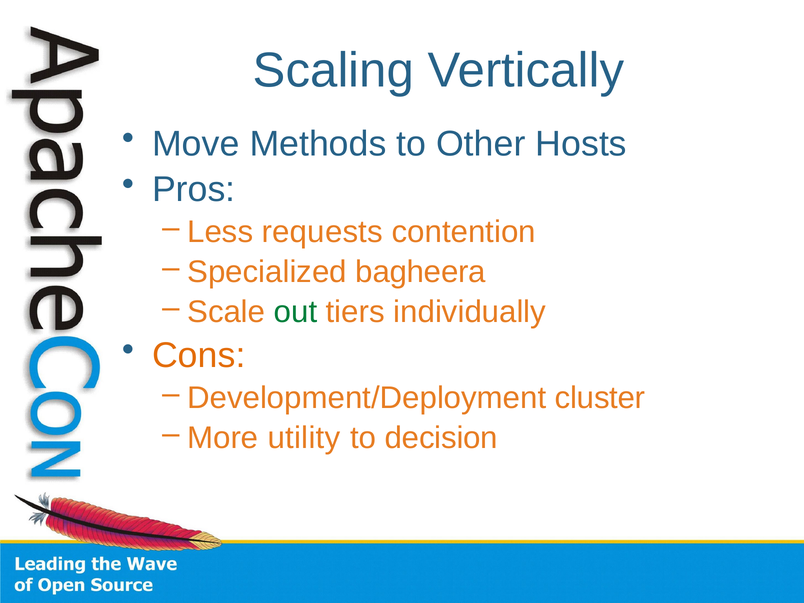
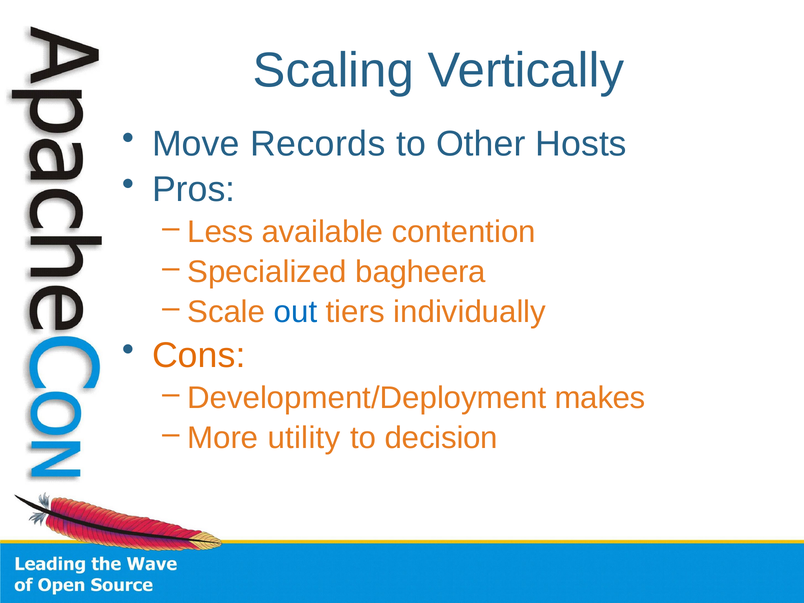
Methods: Methods -> Records
requests: requests -> available
out colour: green -> blue
cluster: cluster -> makes
